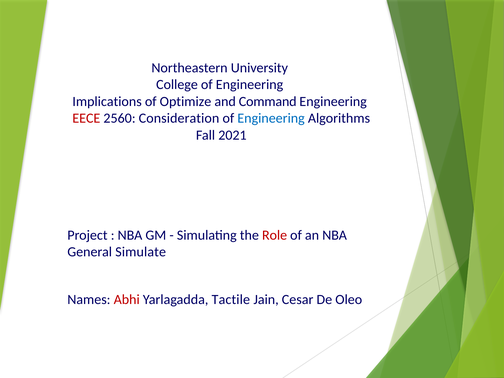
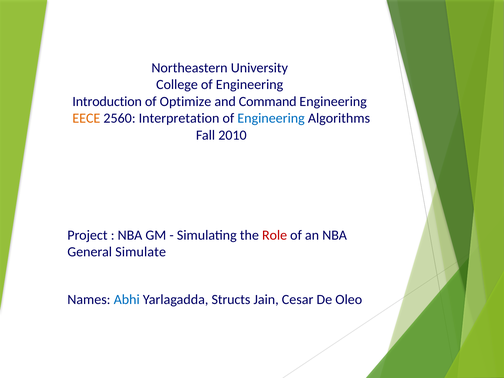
Implications: Implications -> Introduction
EECE colour: red -> orange
Consideration: Consideration -> Interpretation
2021: 2021 -> 2010
Abhi colour: red -> blue
Tactile: Tactile -> Structs
